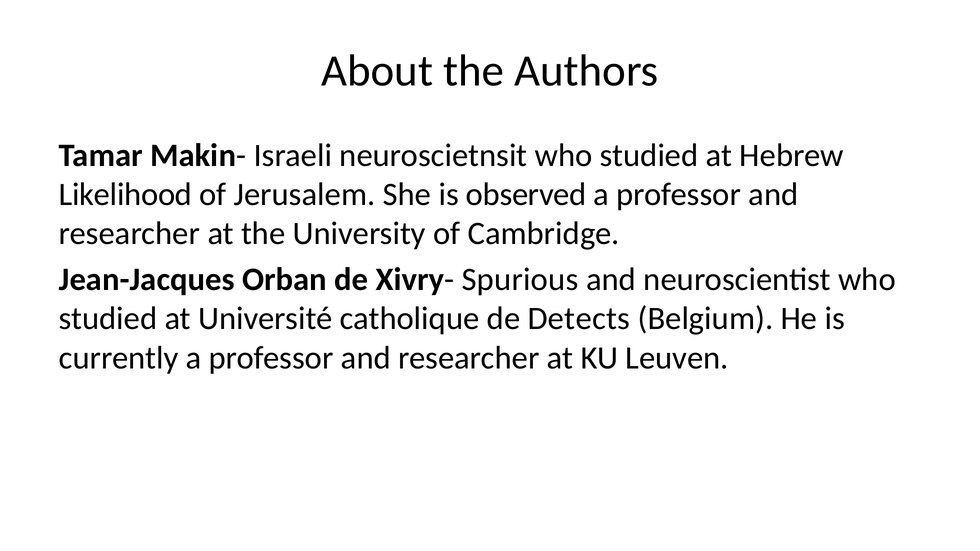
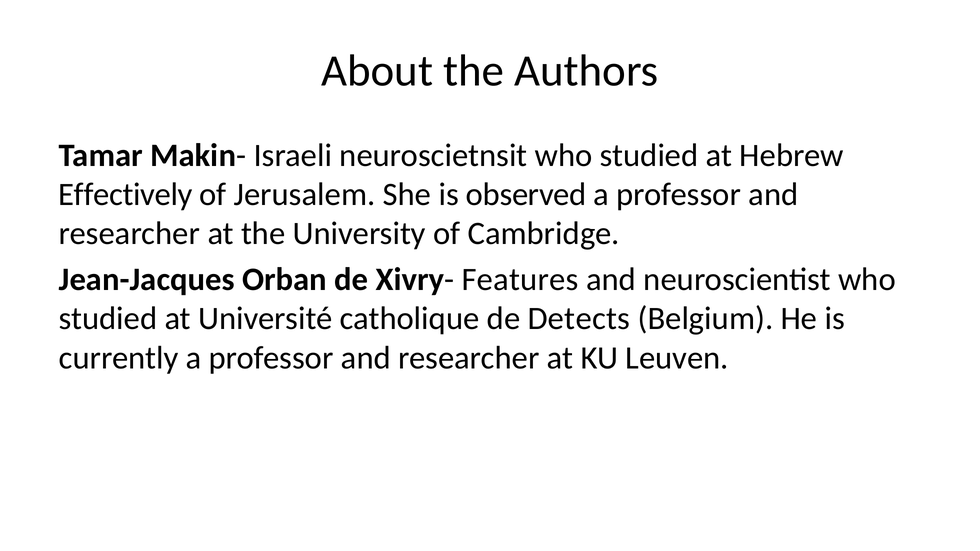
Likelihood: Likelihood -> Effectively
Spurious: Spurious -> Features
